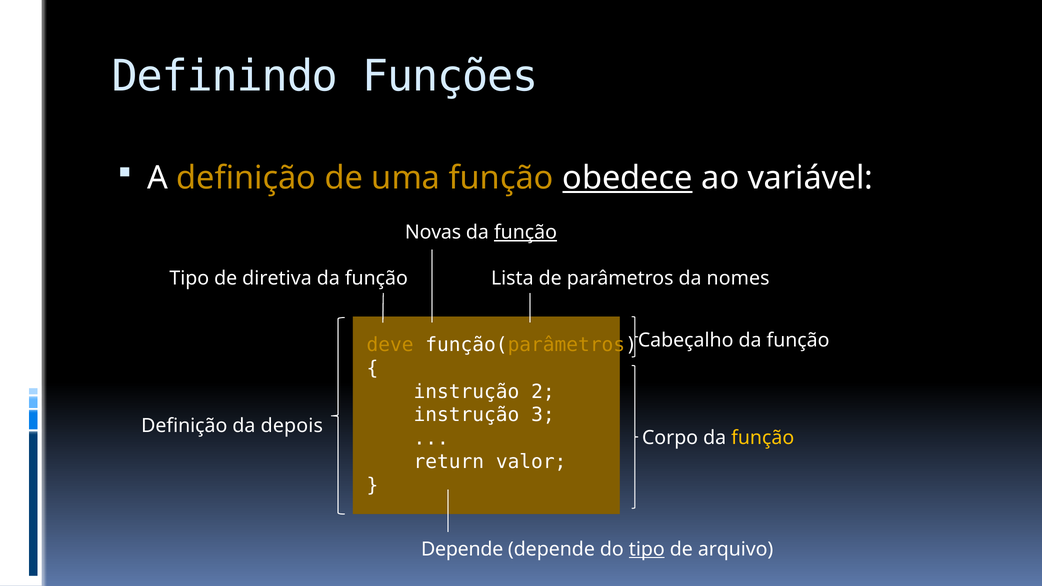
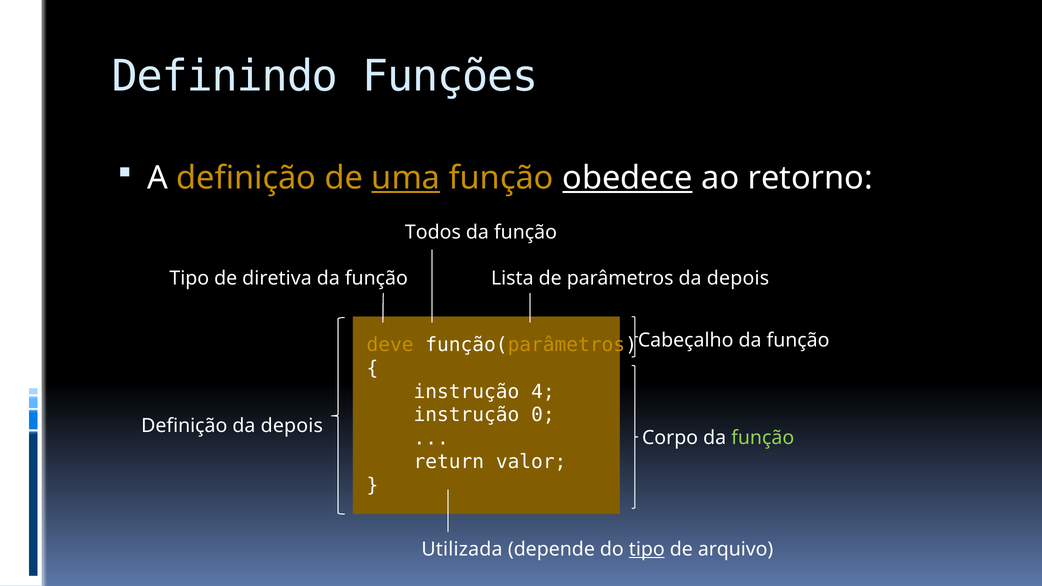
uma underline: none -> present
variável: variável -> retorno
Novas: Novas -> Todos
função at (526, 232) underline: present -> none
parâmetros da nomes: nomes -> depois
2: 2 -> 4
3: 3 -> 0
função at (763, 438) colour: yellow -> light green
Depende at (462, 549): Depende -> Utilizada
